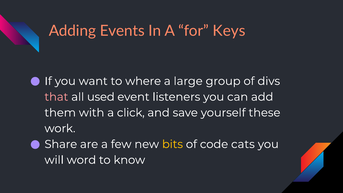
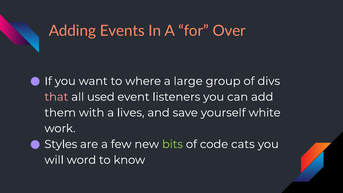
Keys: Keys -> Over
click: click -> lives
these: these -> white
Share: Share -> Styles
bits colour: yellow -> light green
